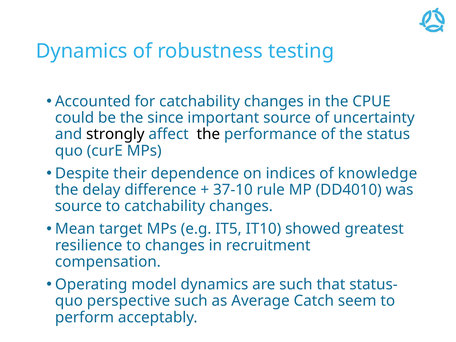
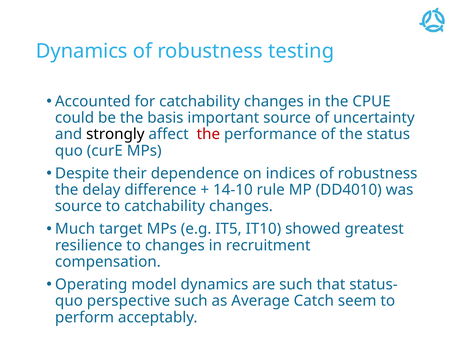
since: since -> basis
the at (208, 134) colour: black -> red
indices of knowledge: knowledge -> robustness
37-10: 37-10 -> 14-10
Mean: Mean -> Much
